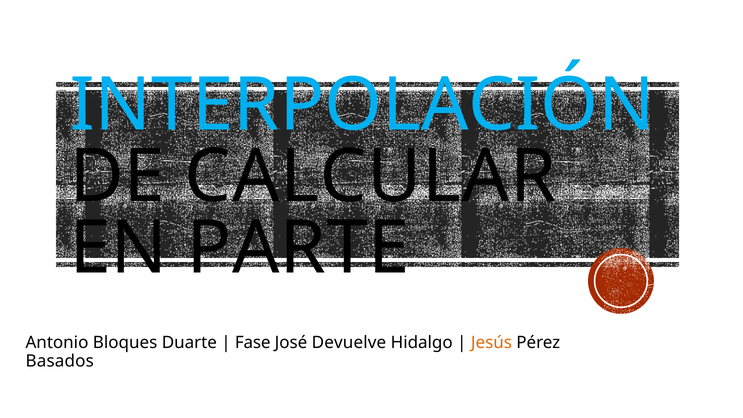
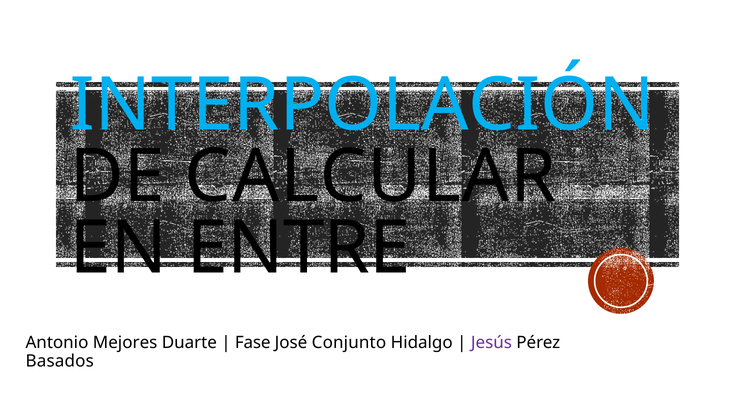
PARTE: PARTE -> ENTRE
Bloques: Bloques -> Mejores
Devuelve: Devuelve -> Conjunto
Jesús colour: orange -> purple
